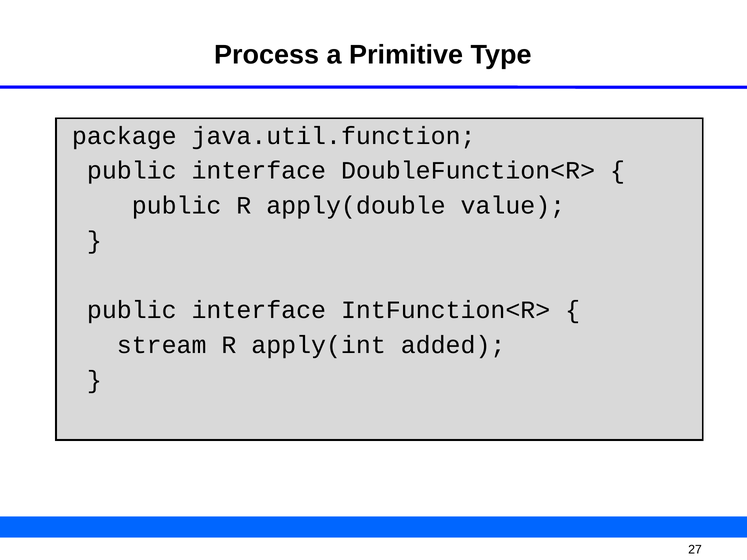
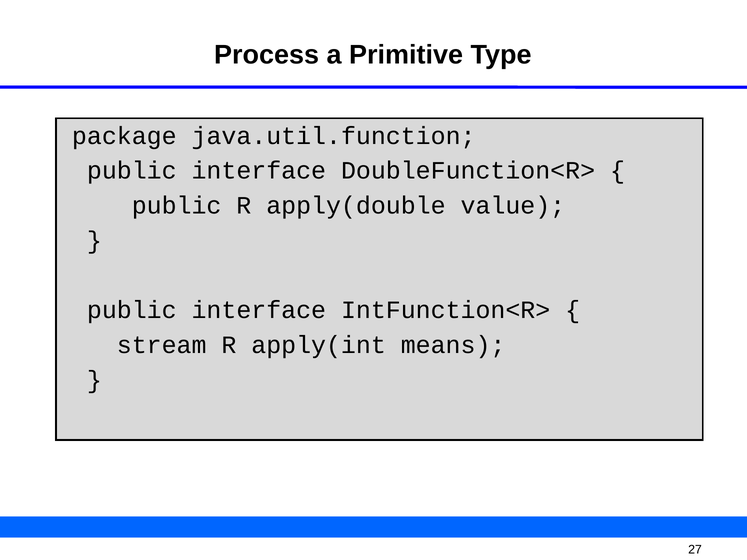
added: added -> means
